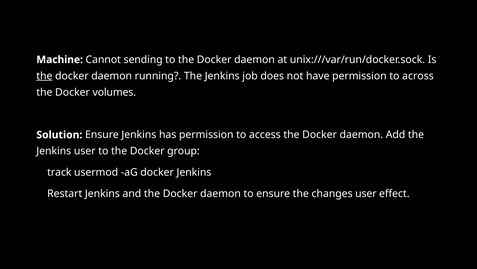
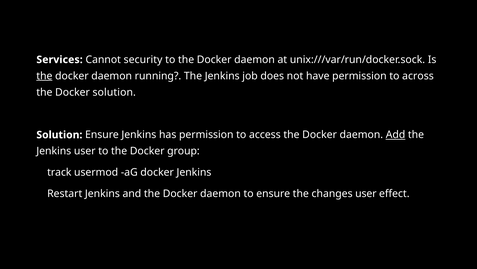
Machine: Machine -> Services
sending: sending -> security
Docker volumes: volumes -> solution
Add underline: none -> present
